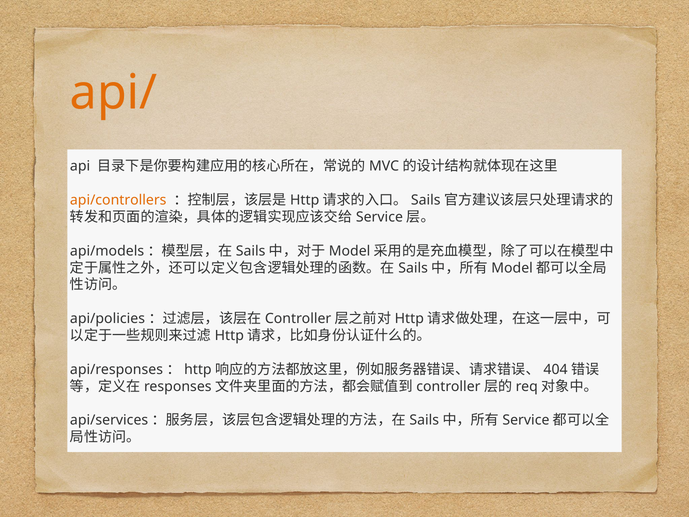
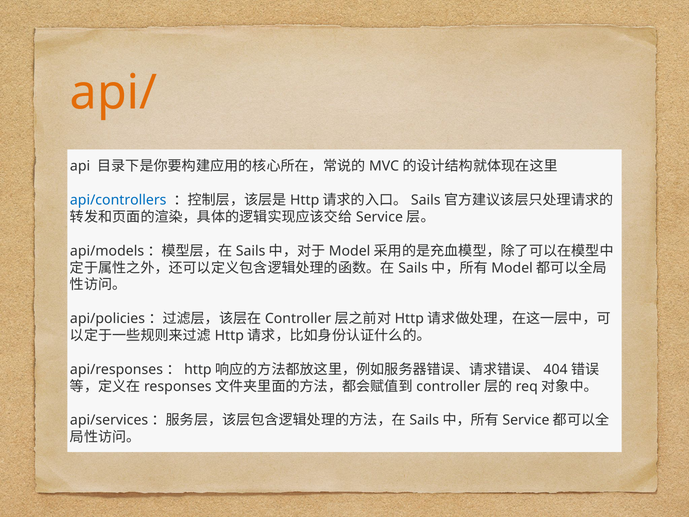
api/controllers colour: orange -> blue
